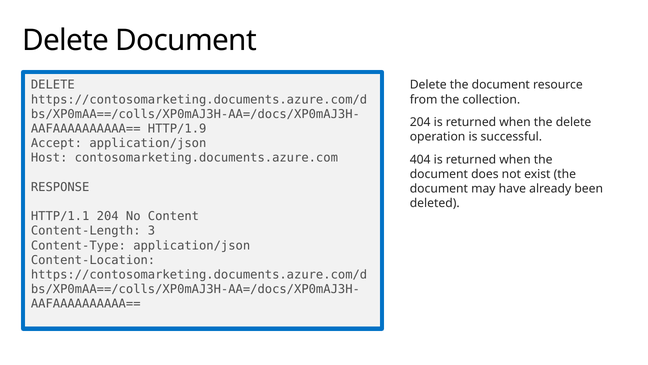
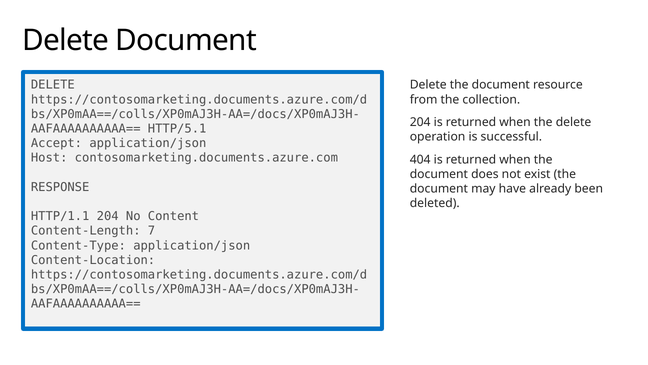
HTTP/1.9: HTTP/1.9 -> HTTP/5.1
3: 3 -> 7
